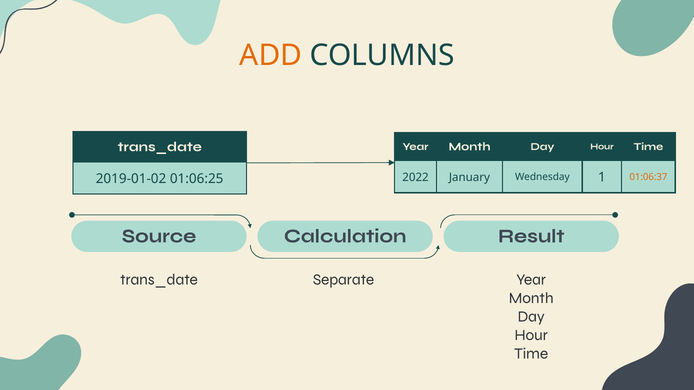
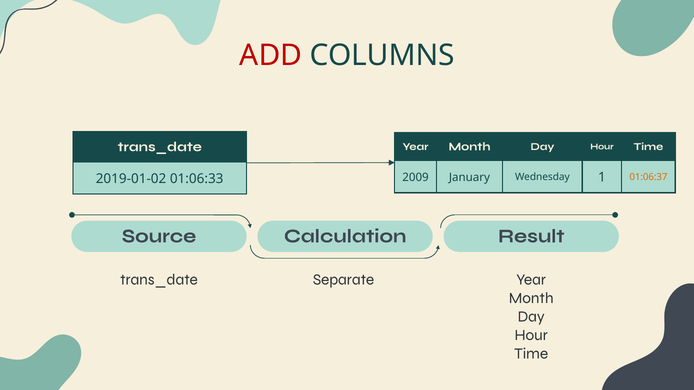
ADD colour: orange -> red
2022: 2022 -> 2009
01:06:25: 01:06:25 -> 01:06:33
